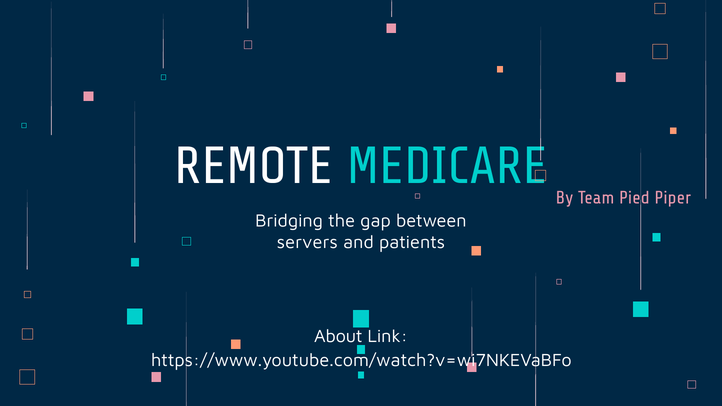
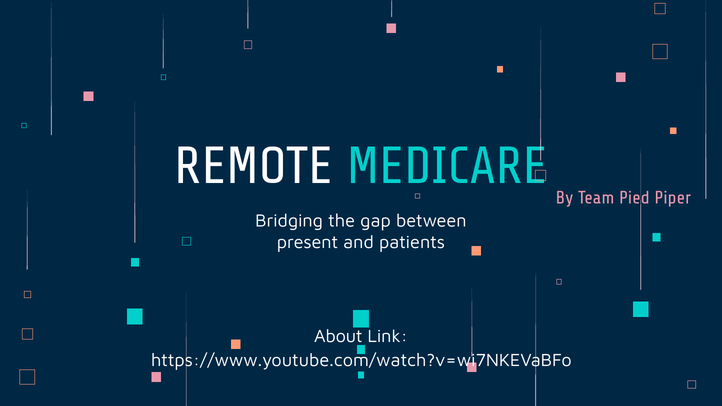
servers: servers -> present
